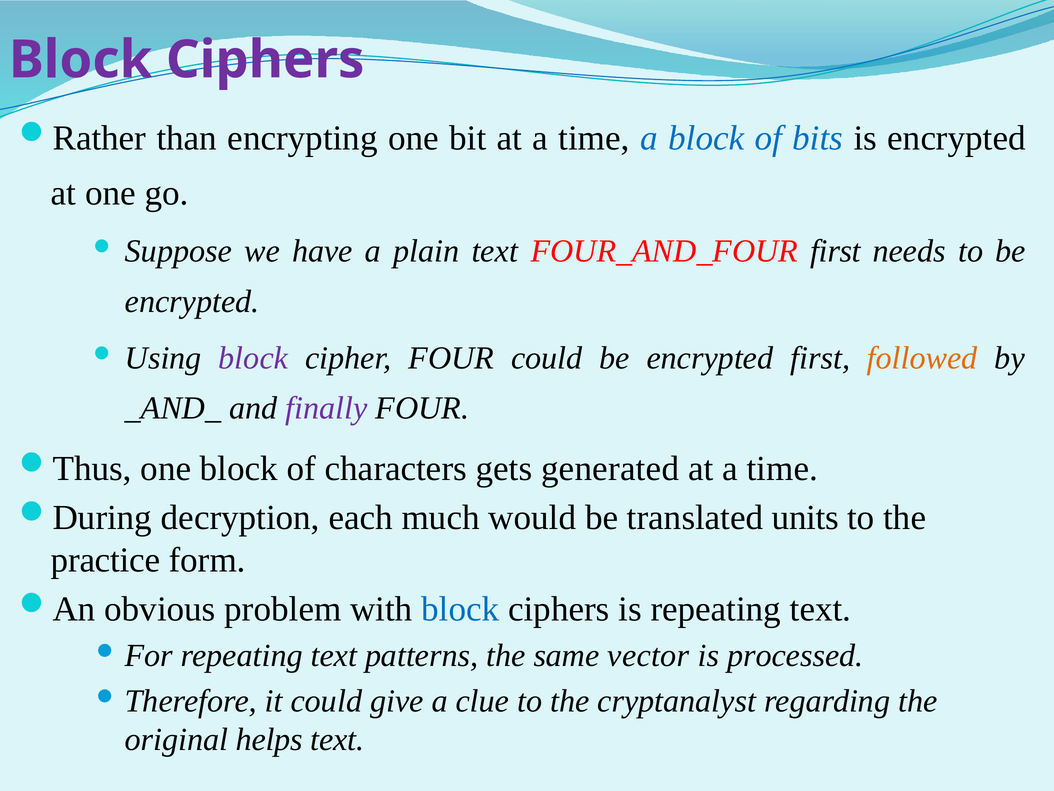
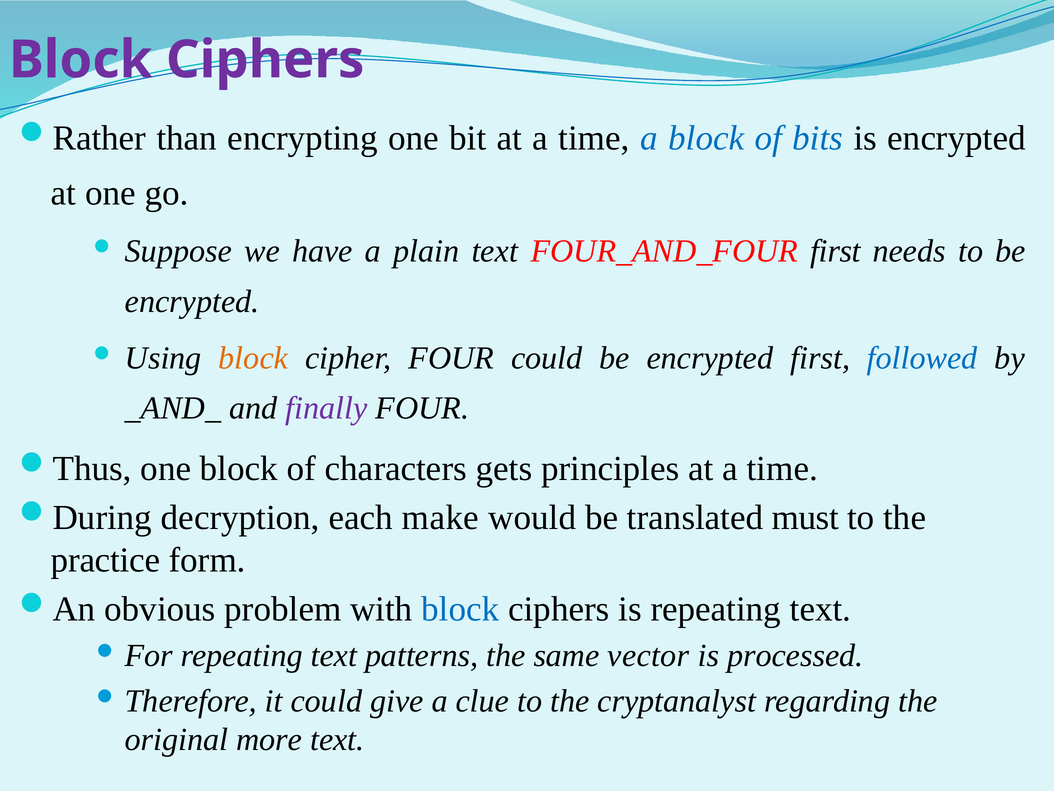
block at (253, 358) colour: purple -> orange
followed colour: orange -> blue
generated: generated -> principles
much: much -> make
units: units -> must
helps: helps -> more
